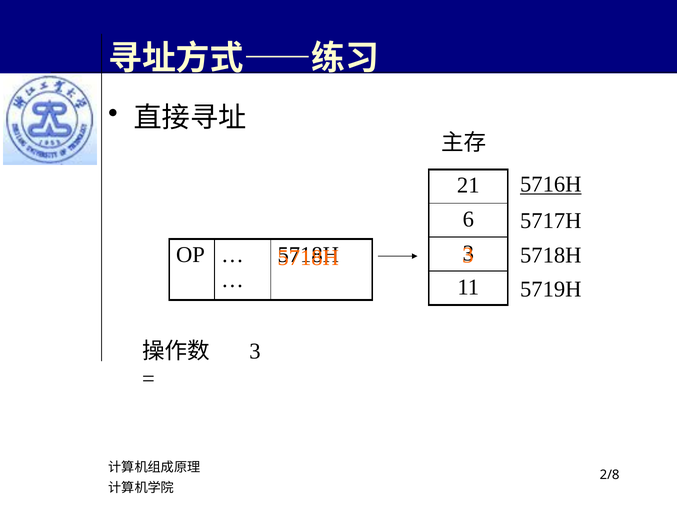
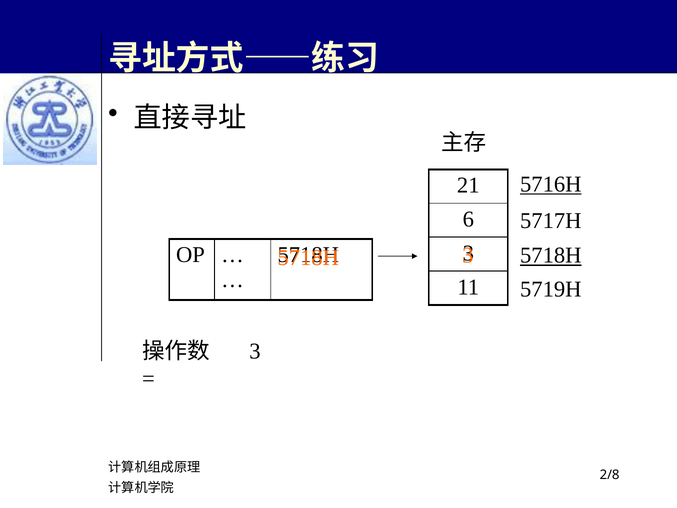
5718H at (551, 255) underline: none -> present
